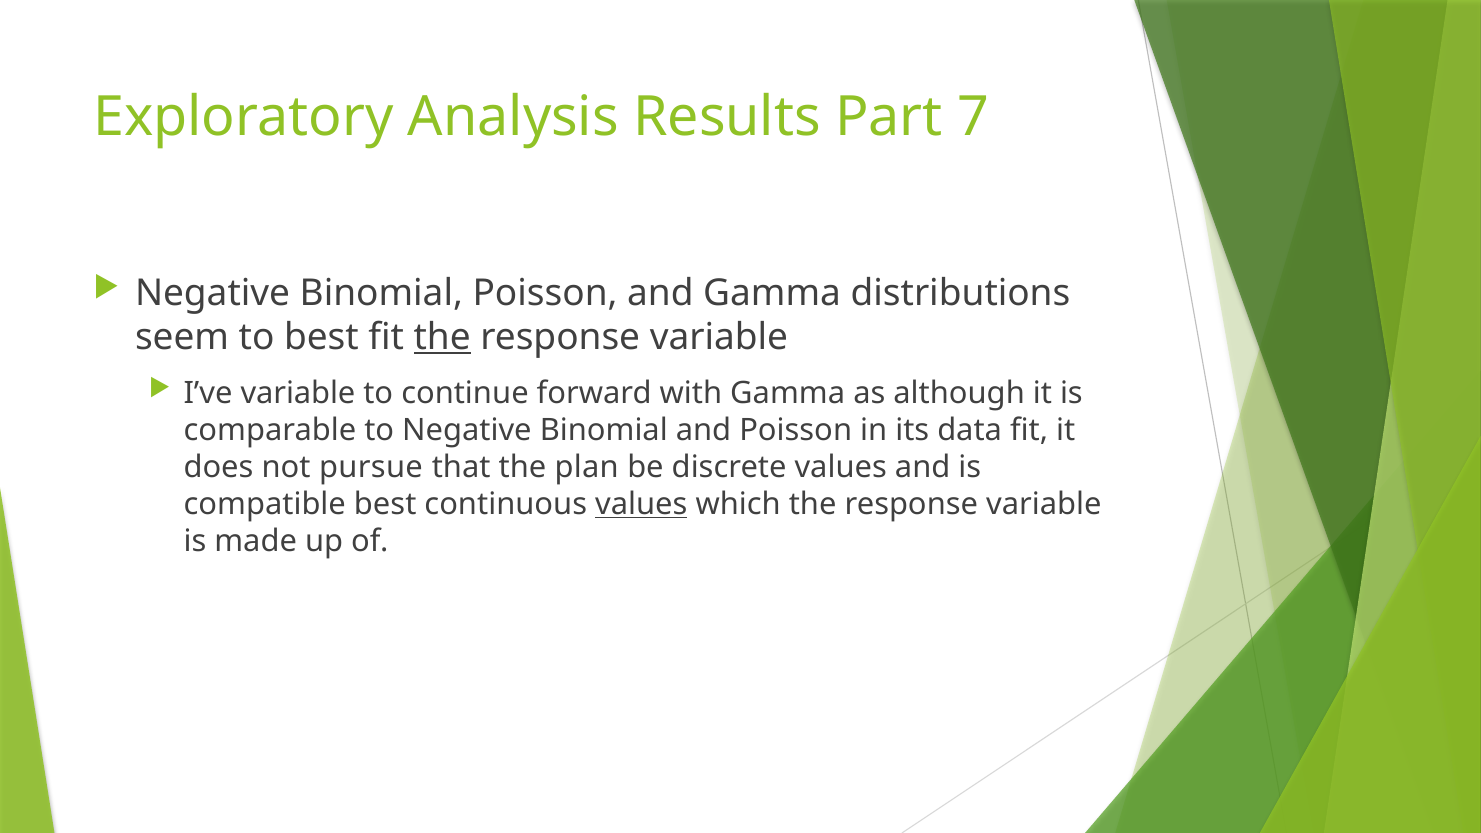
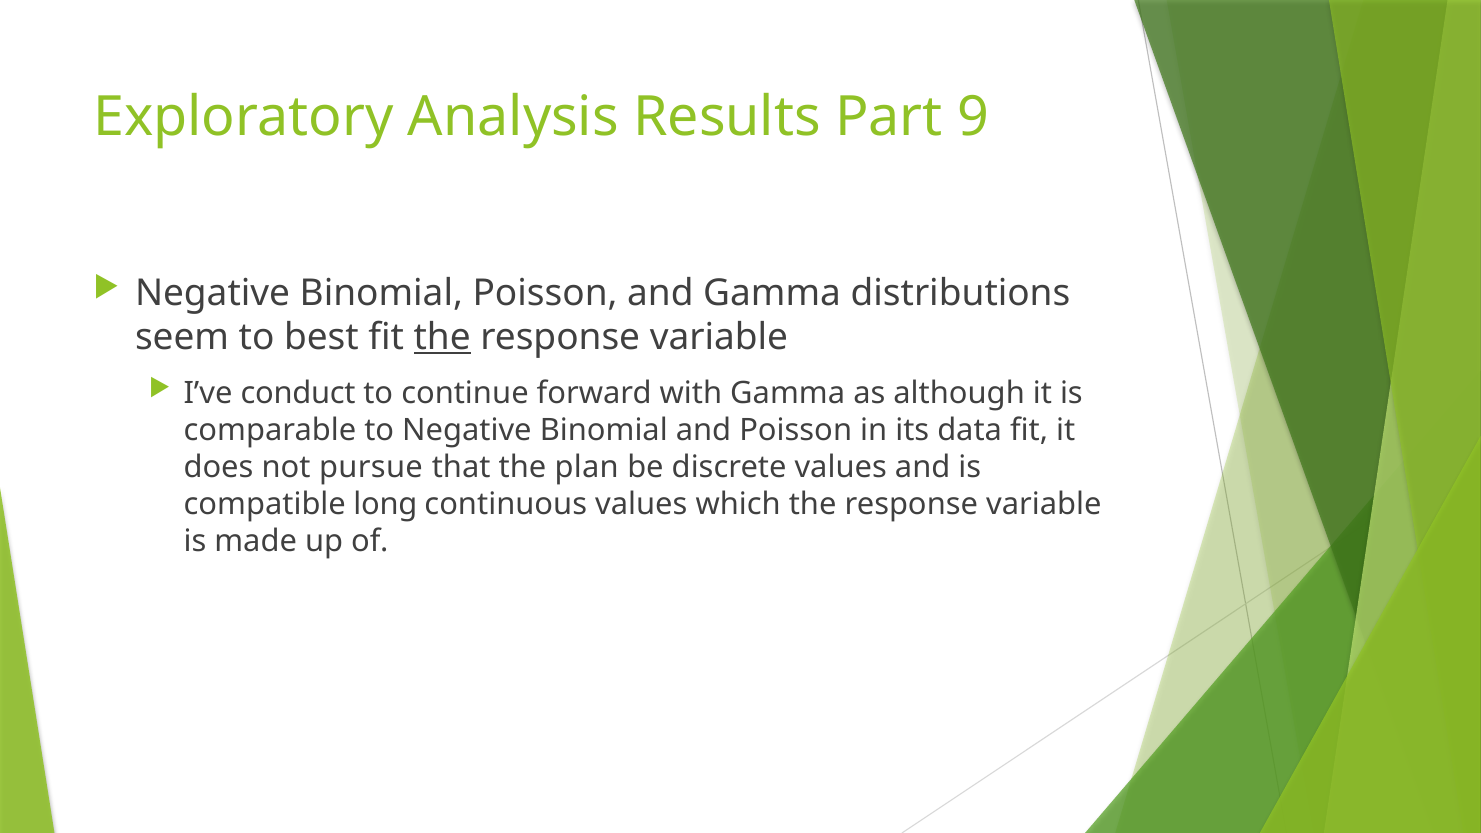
7: 7 -> 9
I’ve variable: variable -> conduct
compatible best: best -> long
values at (641, 504) underline: present -> none
